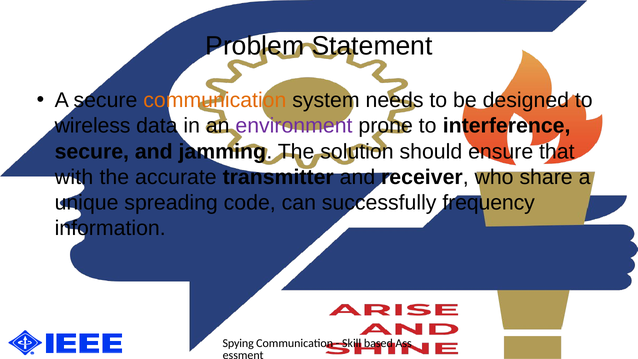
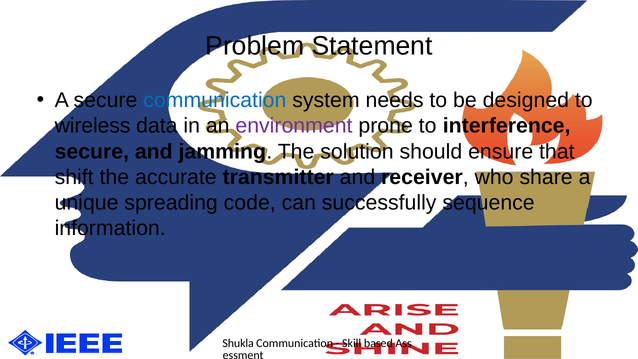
communication at (215, 100) colour: orange -> blue
with: with -> shift
frequency: frequency -> sequence
Spying: Spying -> Shukla
